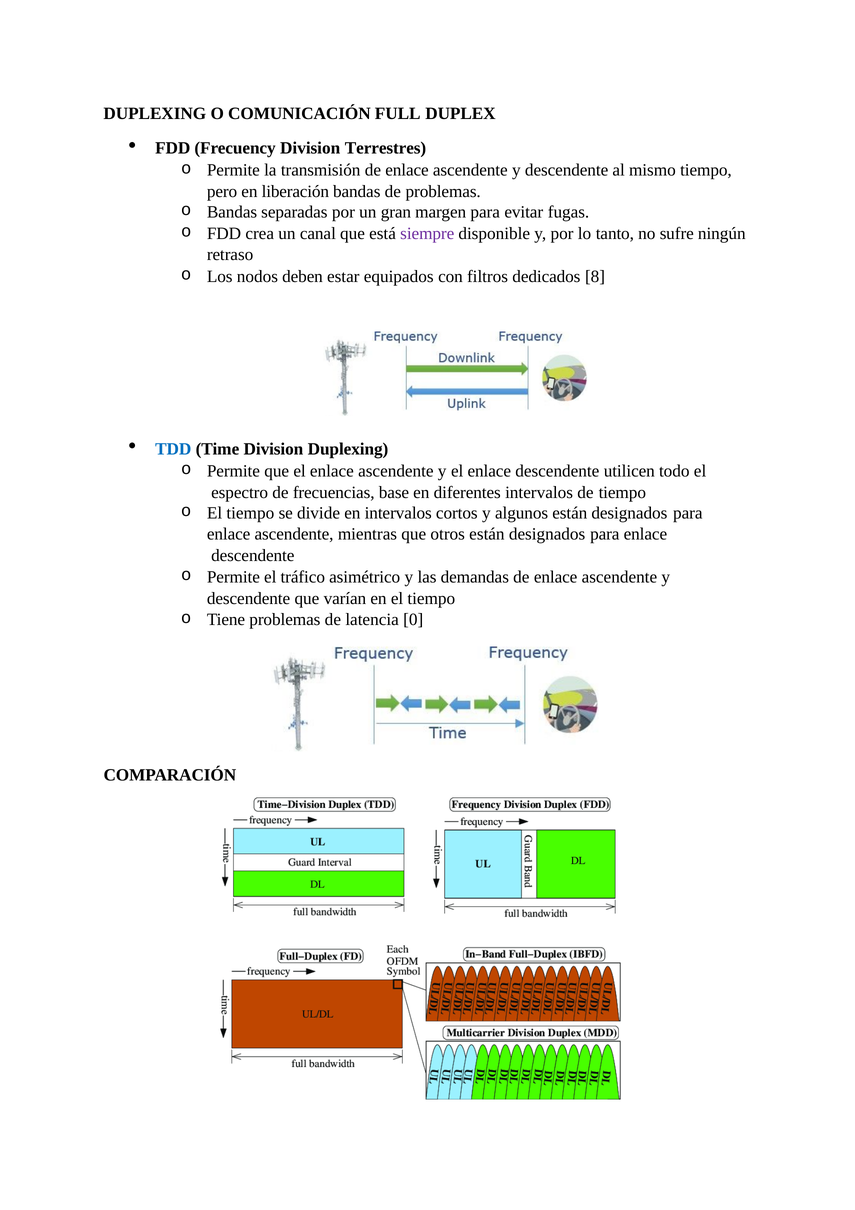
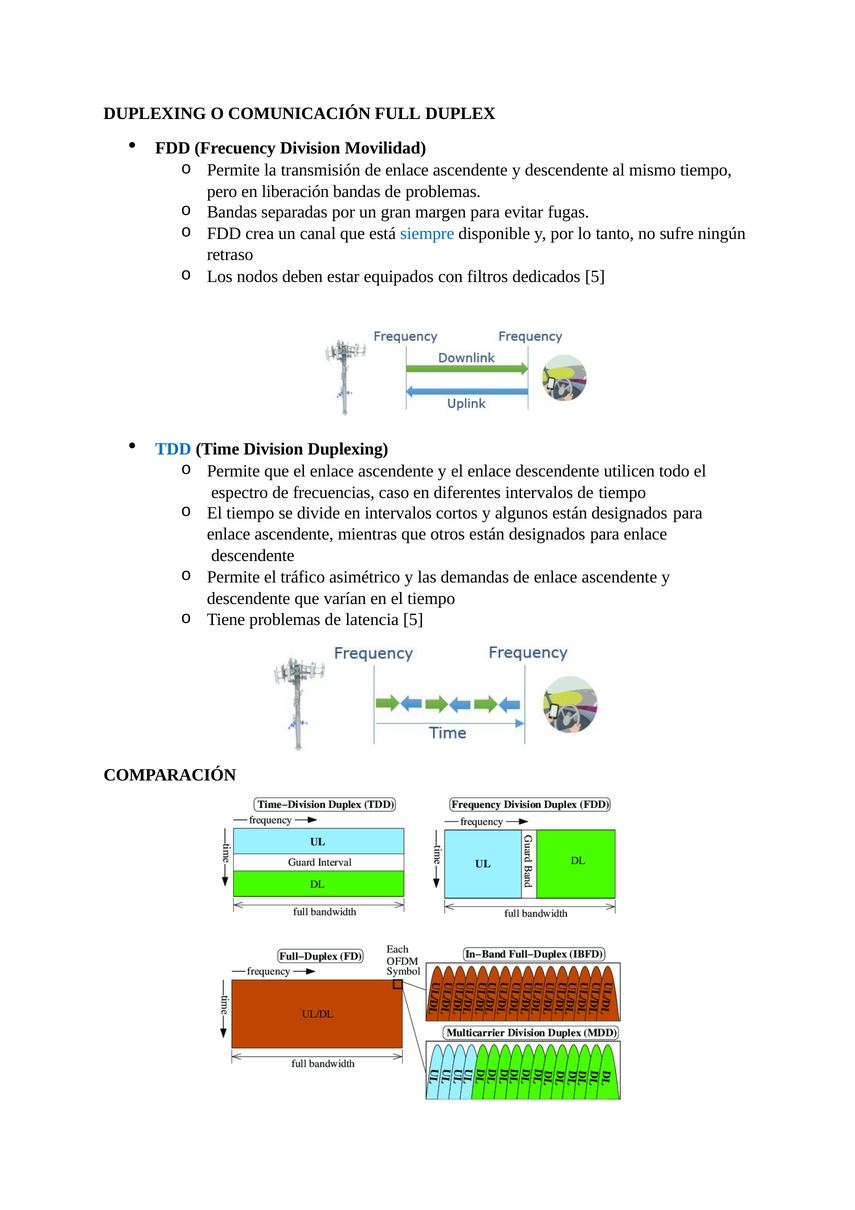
Terrestres: Terrestres -> Movilidad
siempre colour: purple -> blue
dedicados 8: 8 -> 5
base: base -> caso
latencia 0: 0 -> 5
